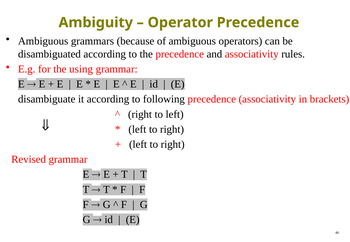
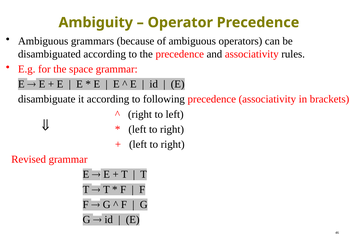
using: using -> space
